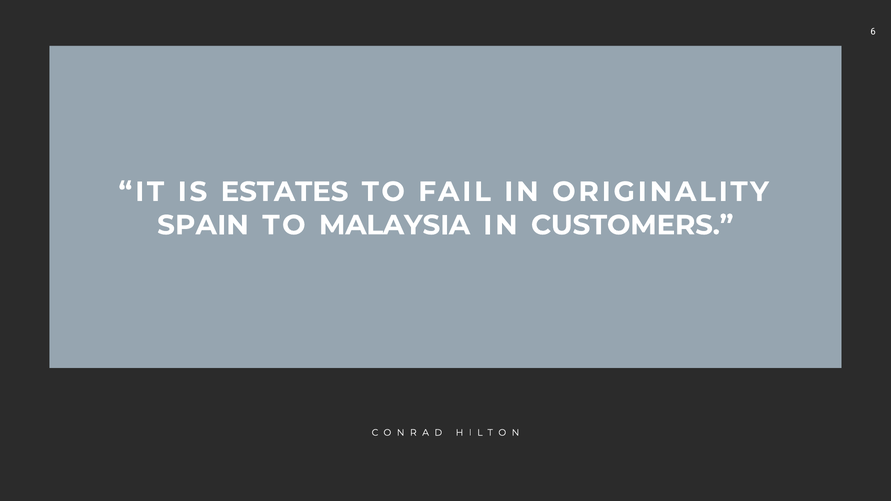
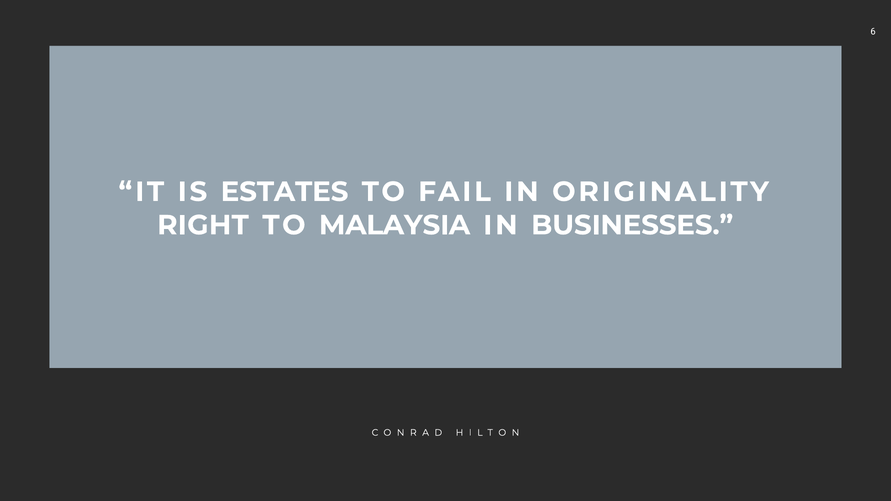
SPAIN: SPAIN -> RIGHT
CUSTOMERS: CUSTOMERS -> BUSINESSES
